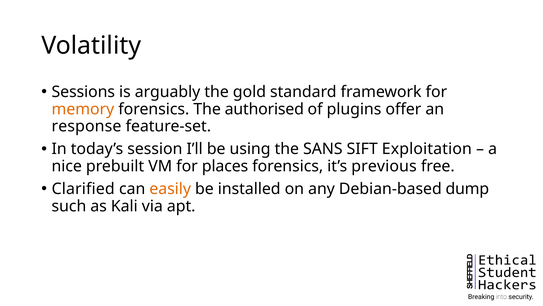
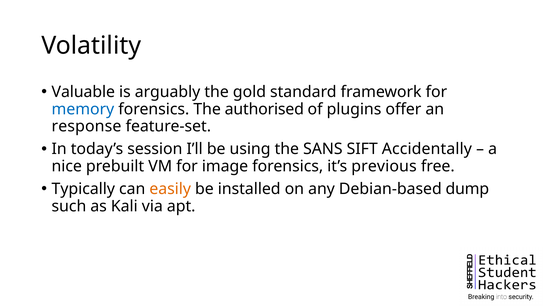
Sessions: Sessions -> Valuable
memory colour: orange -> blue
Exploitation: Exploitation -> Accidentally
places: places -> image
Clarified: Clarified -> Typically
